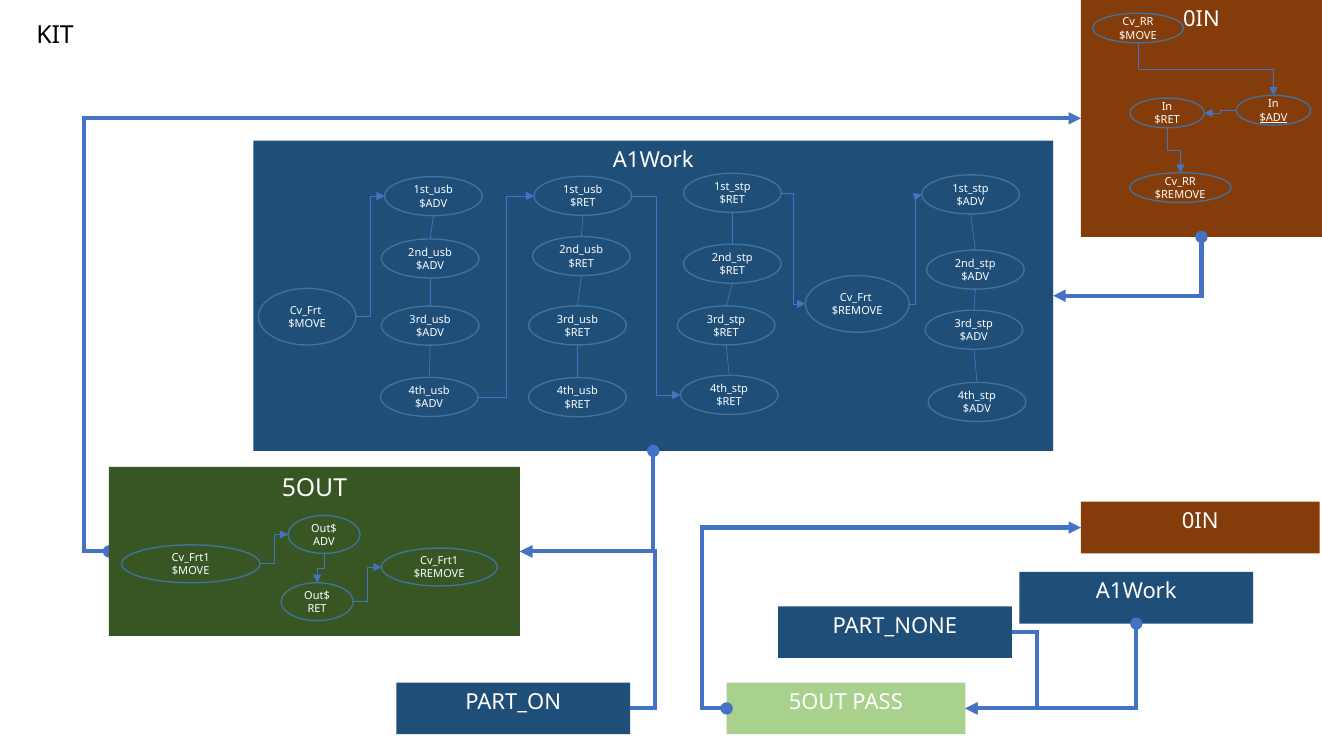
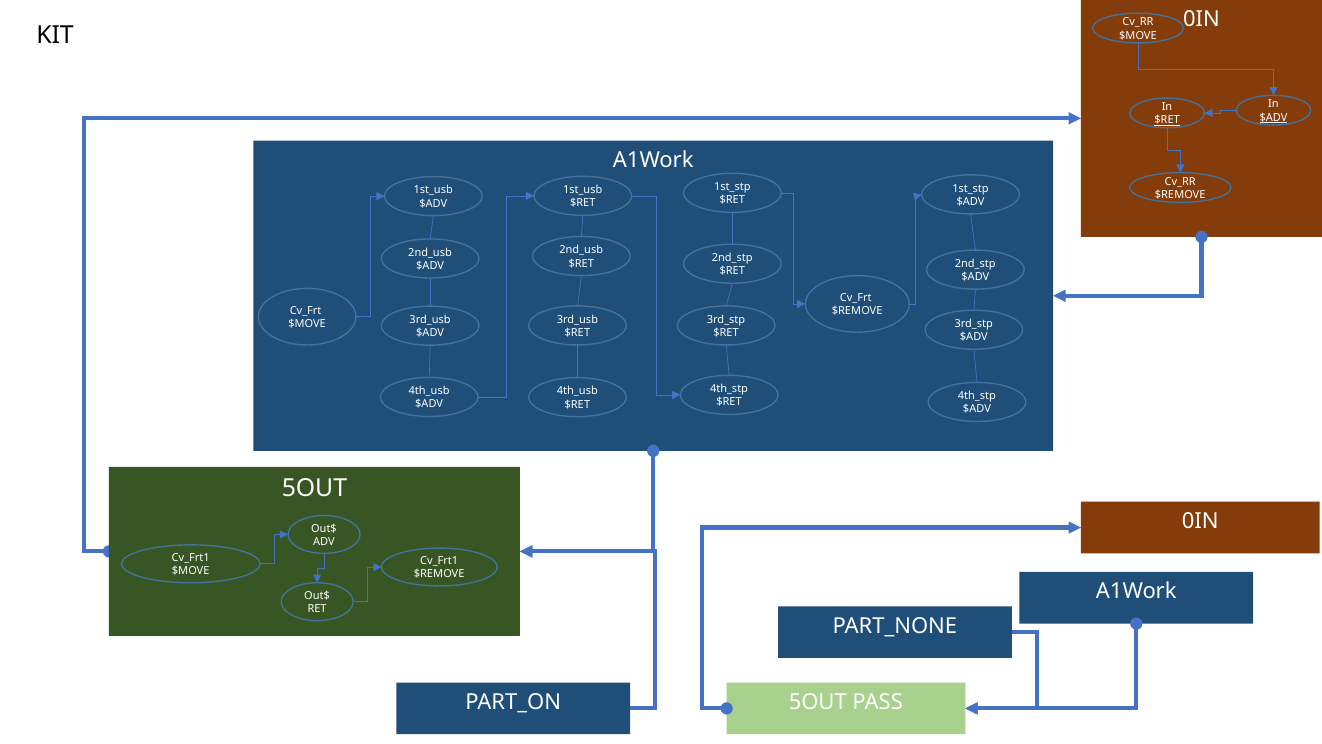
$RET at (1167, 120) underline: none -> present
